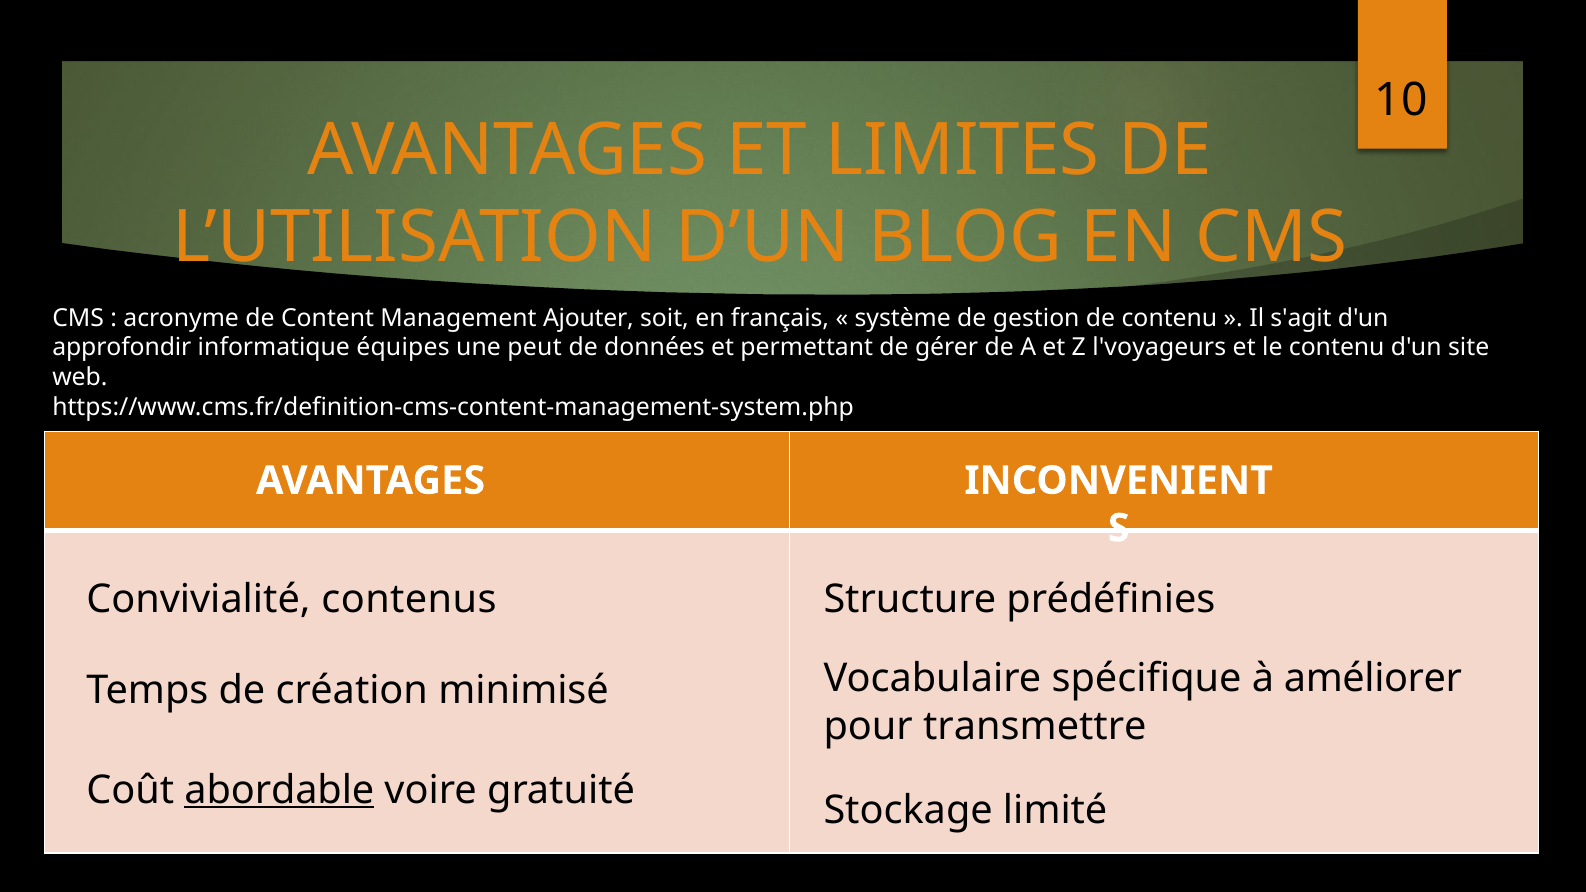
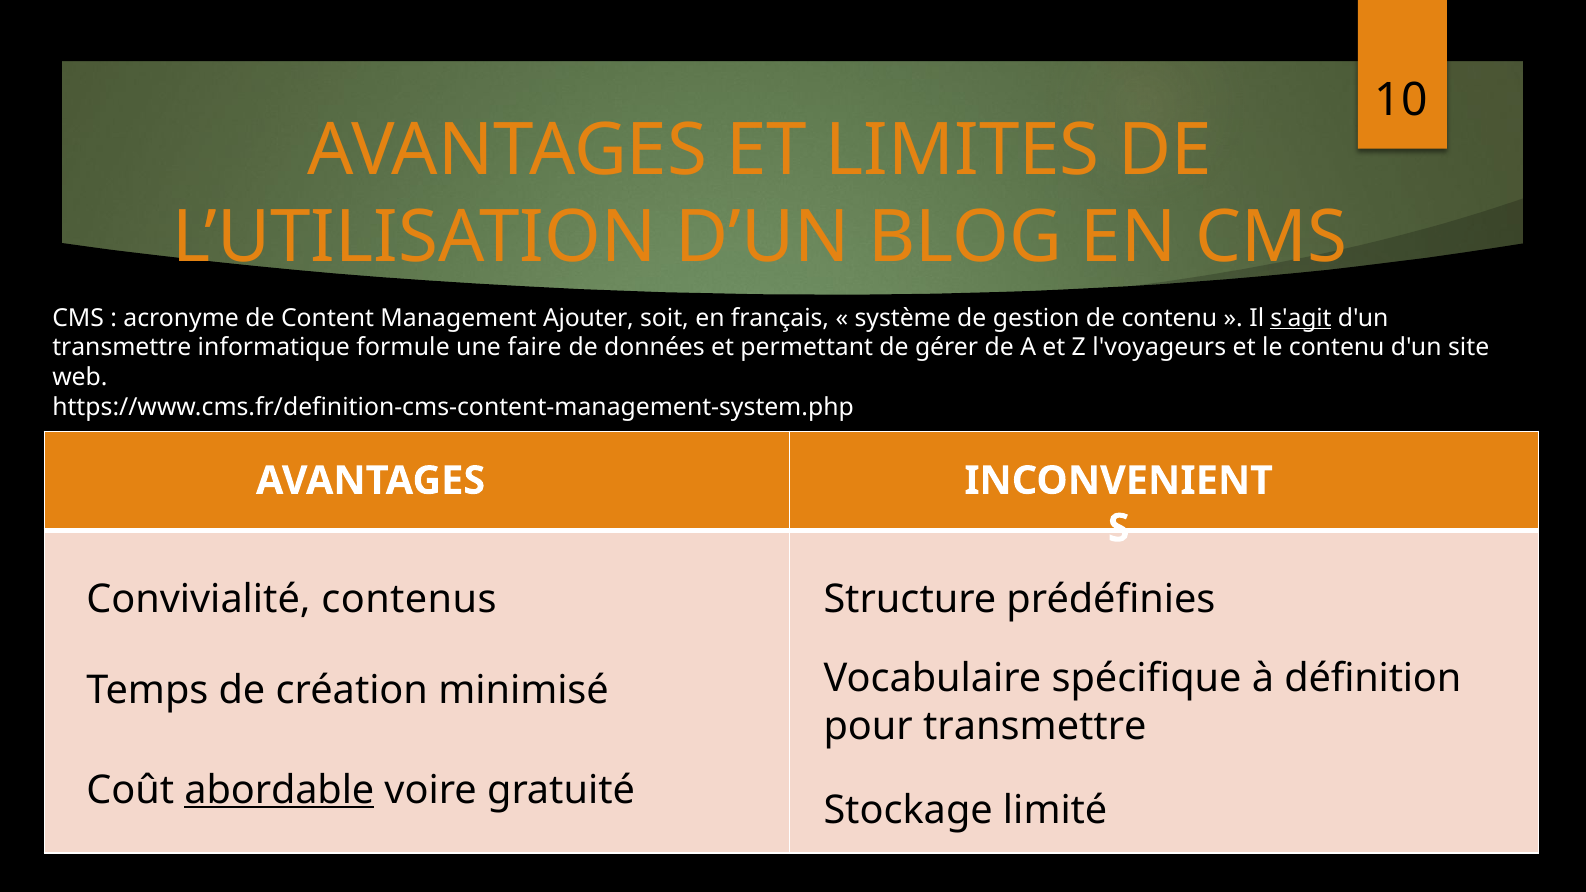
s'agit underline: none -> present
approfondir at (122, 348): approfondir -> transmettre
équipes: équipes -> formule
peut: peut -> faire
améliorer: améliorer -> définition
